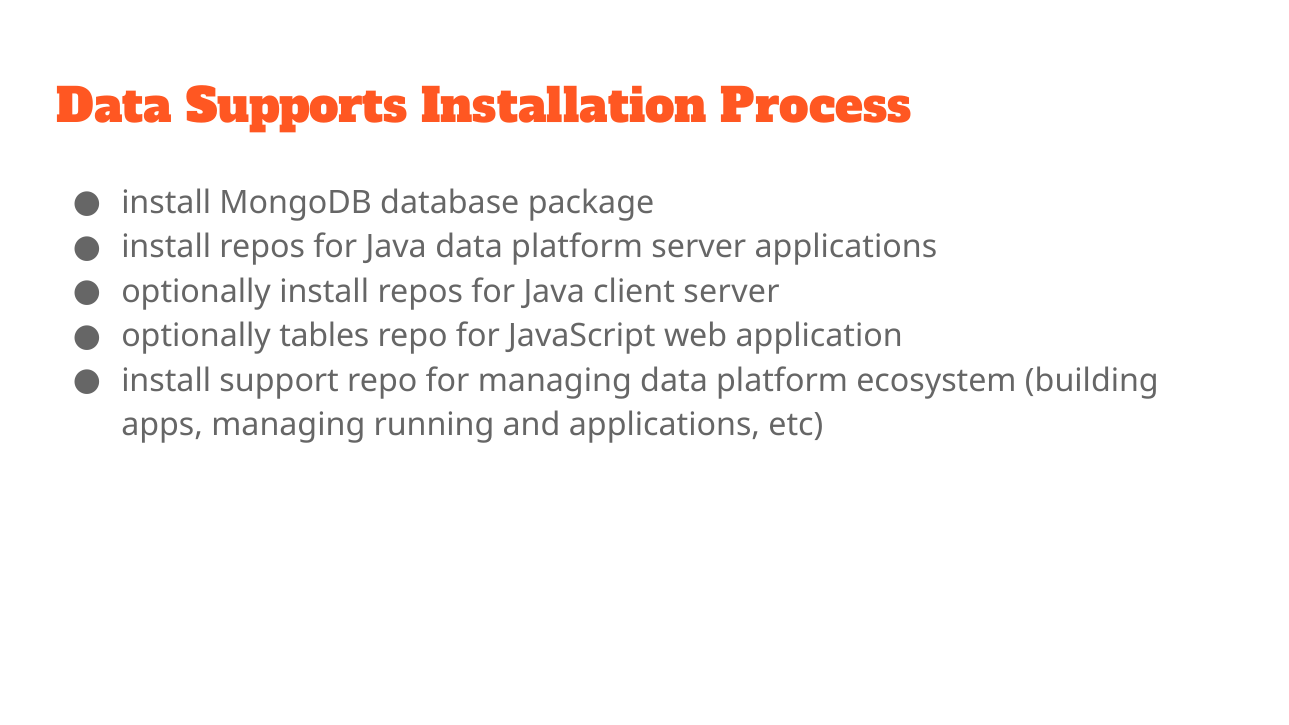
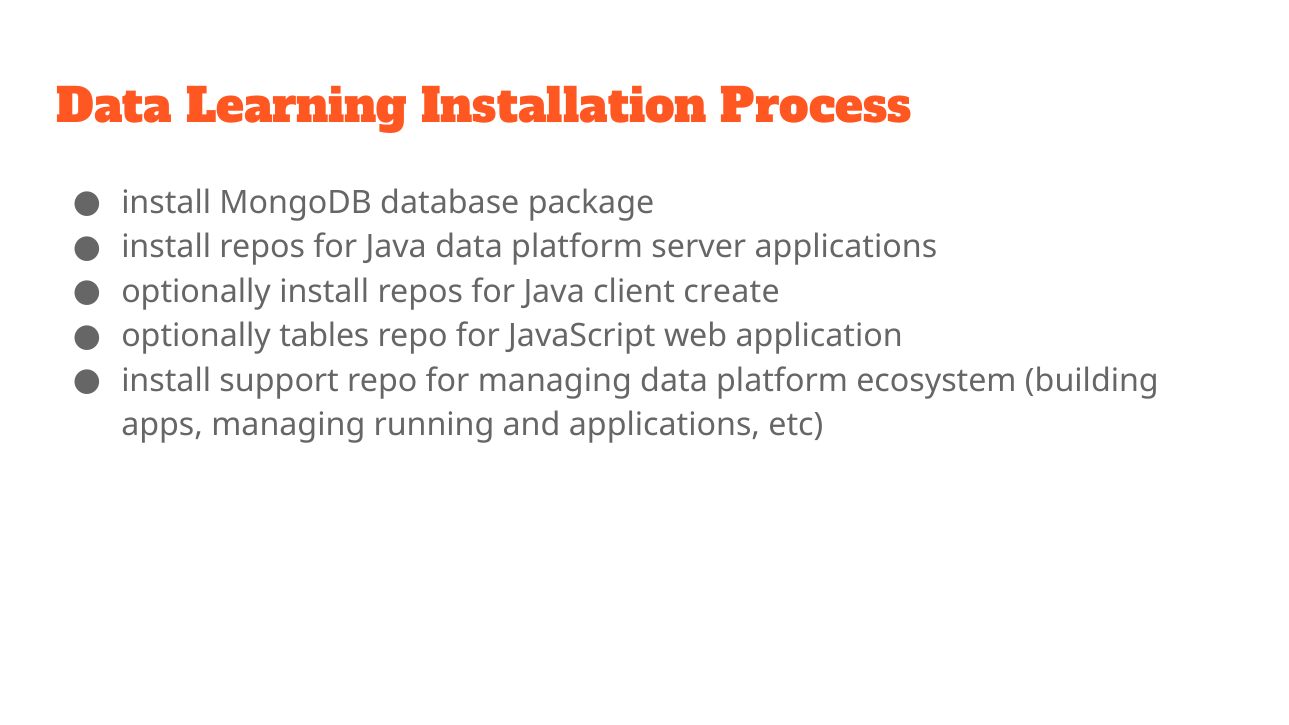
Supports: Supports -> Learning
client server: server -> create
